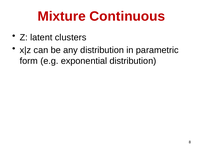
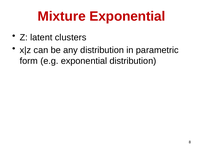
Mixture Continuous: Continuous -> Exponential
